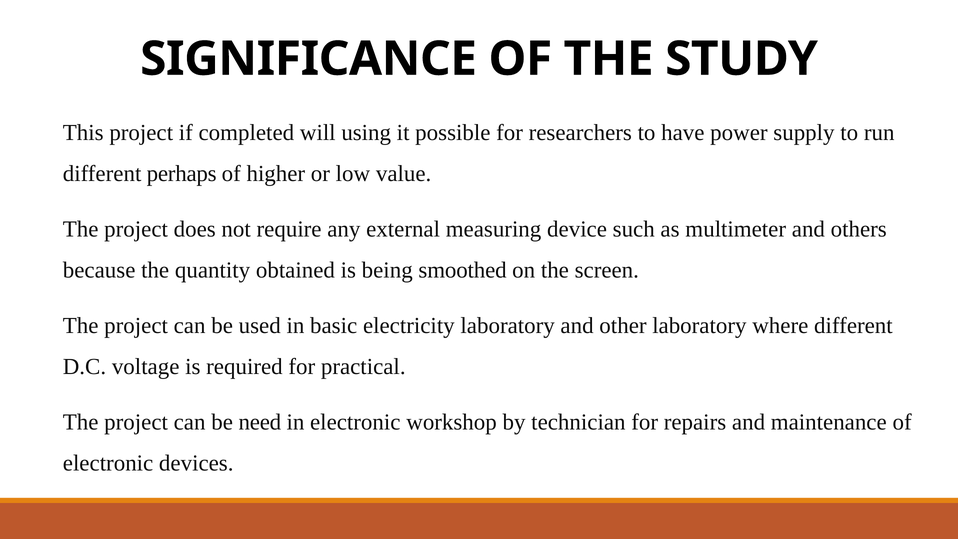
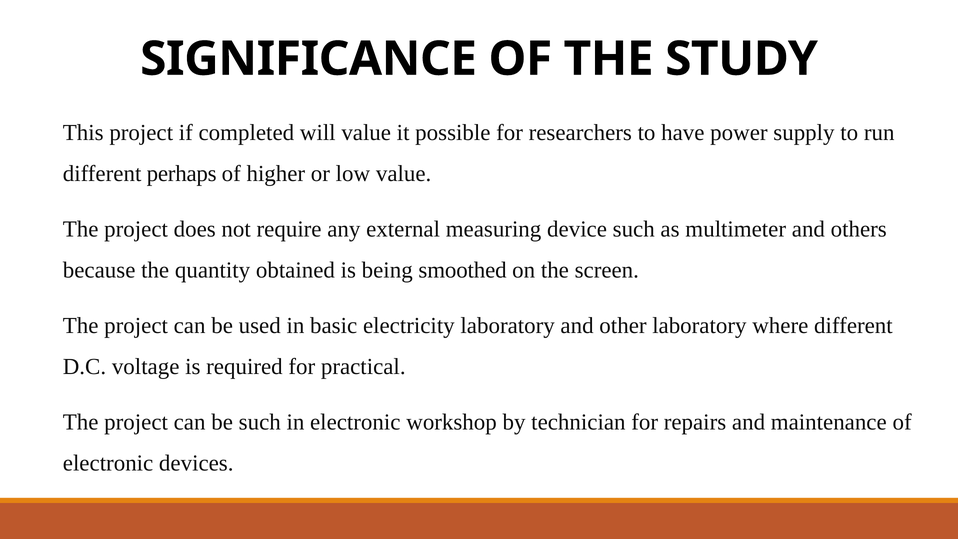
will using: using -> value
be need: need -> such
